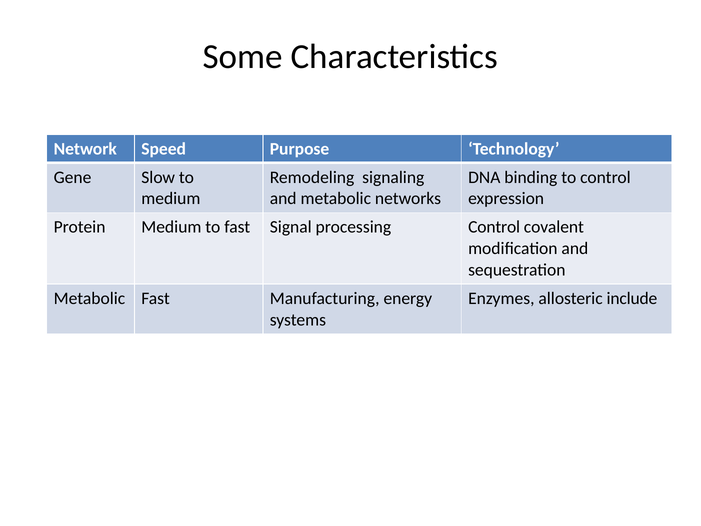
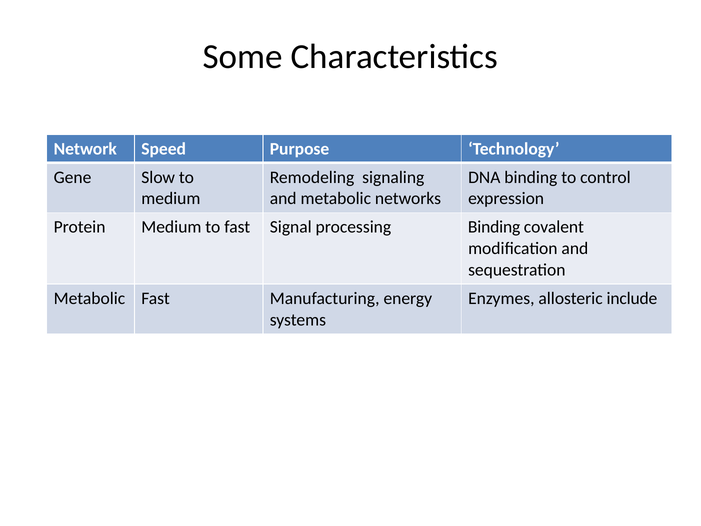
processing Control: Control -> Binding
